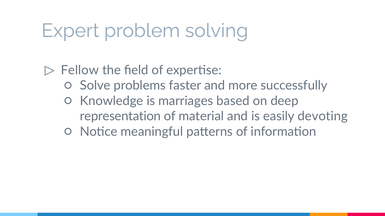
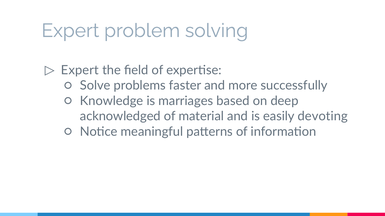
Fellow at (80, 70): Fellow -> Expert
representation: representation -> acknowledged
